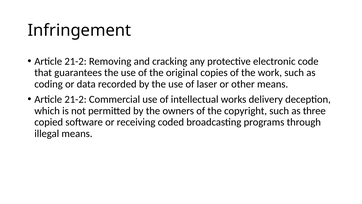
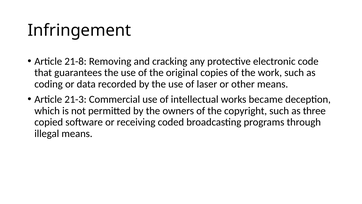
21-2 at (76, 61): 21-2 -> 21-8
21-2 at (76, 99): 21-2 -> 21-3
delivery: delivery -> became
